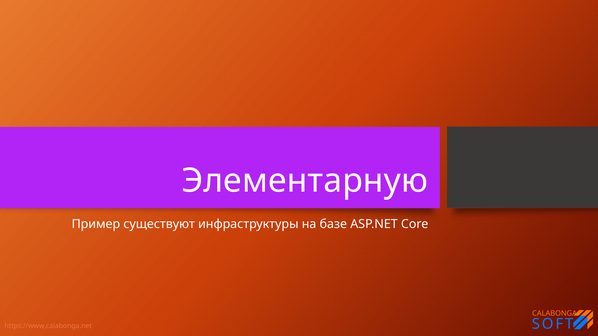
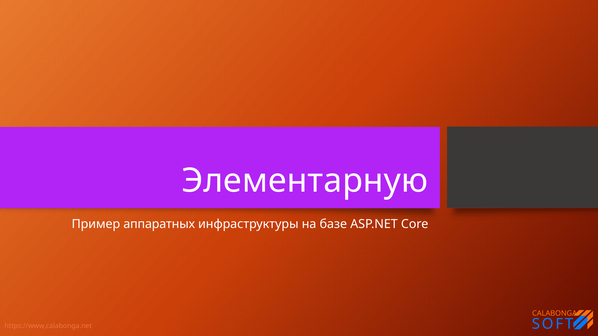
существуют: существуют -> аппаратных
